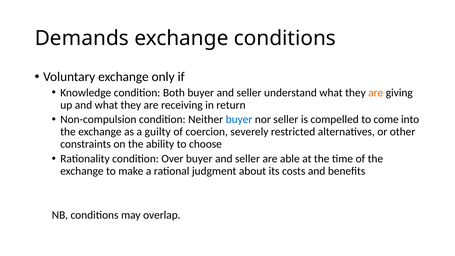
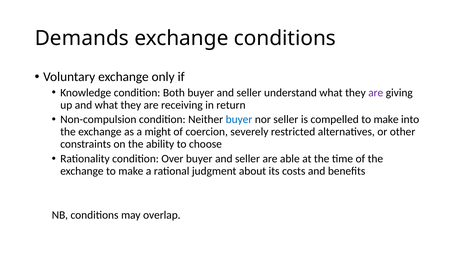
are at (376, 93) colour: orange -> purple
compelled to come: come -> make
guilty: guilty -> might
